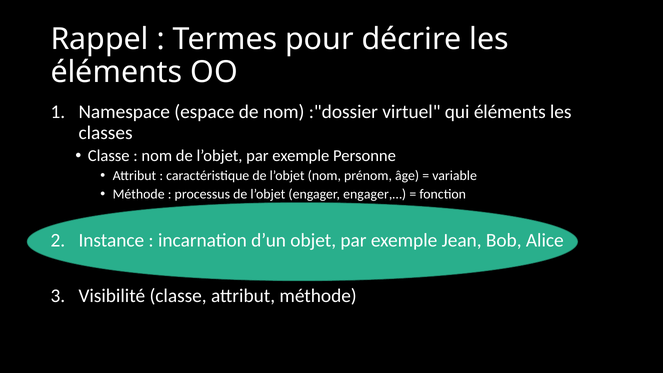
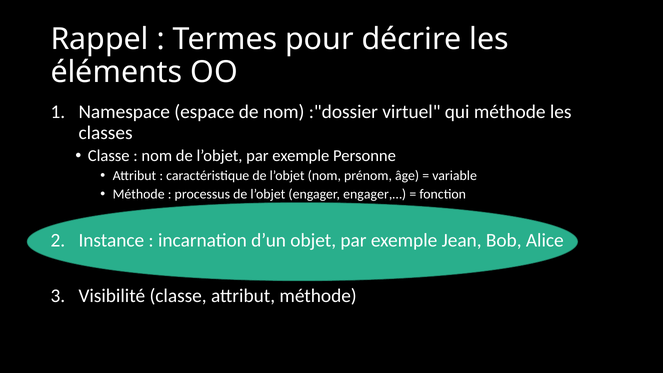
qui éléments: éléments -> méthode
